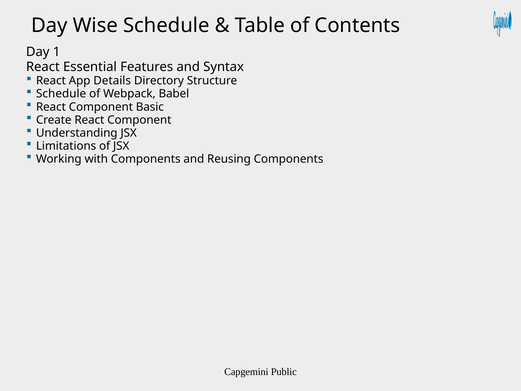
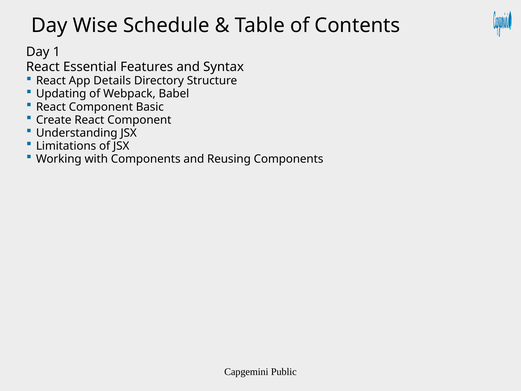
Schedule at (61, 94): Schedule -> Updating
